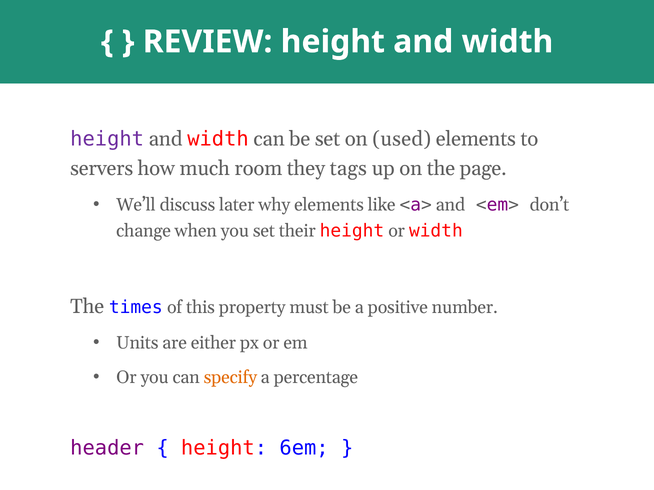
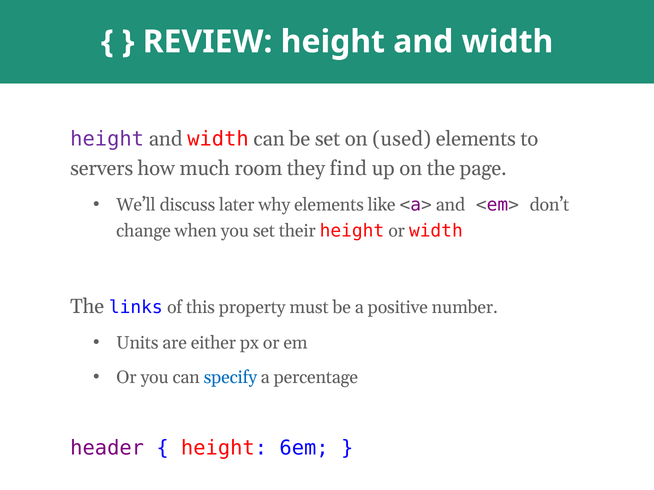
tags: tags -> find
times: times -> links
specify colour: orange -> blue
